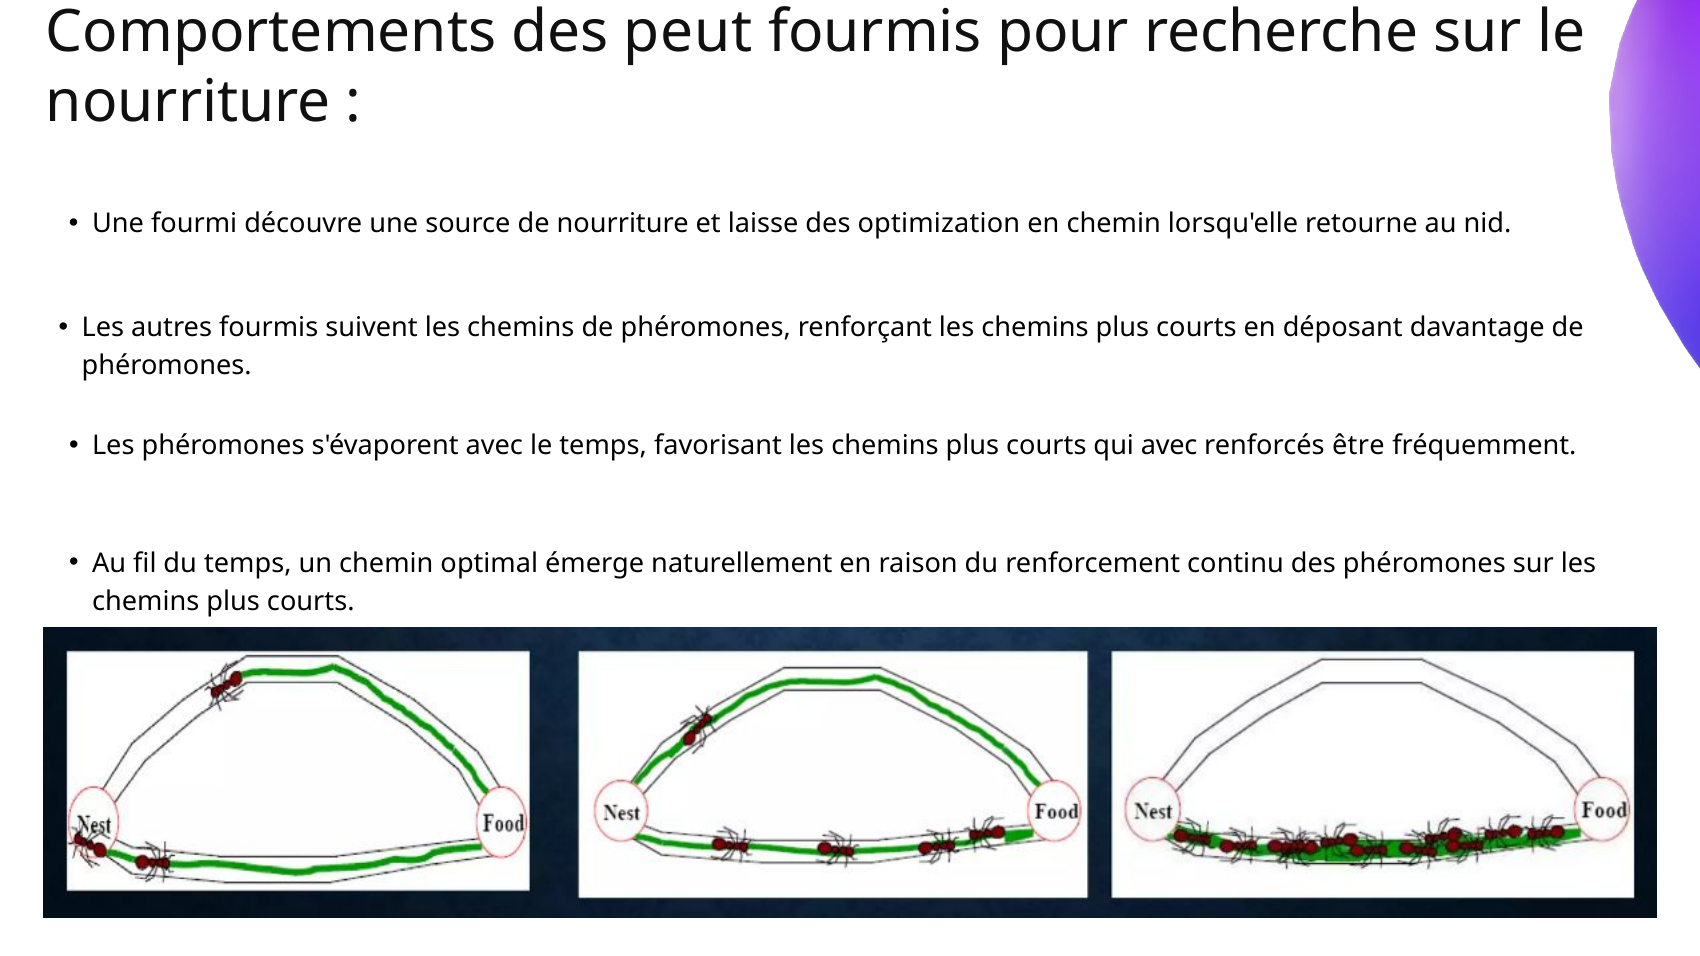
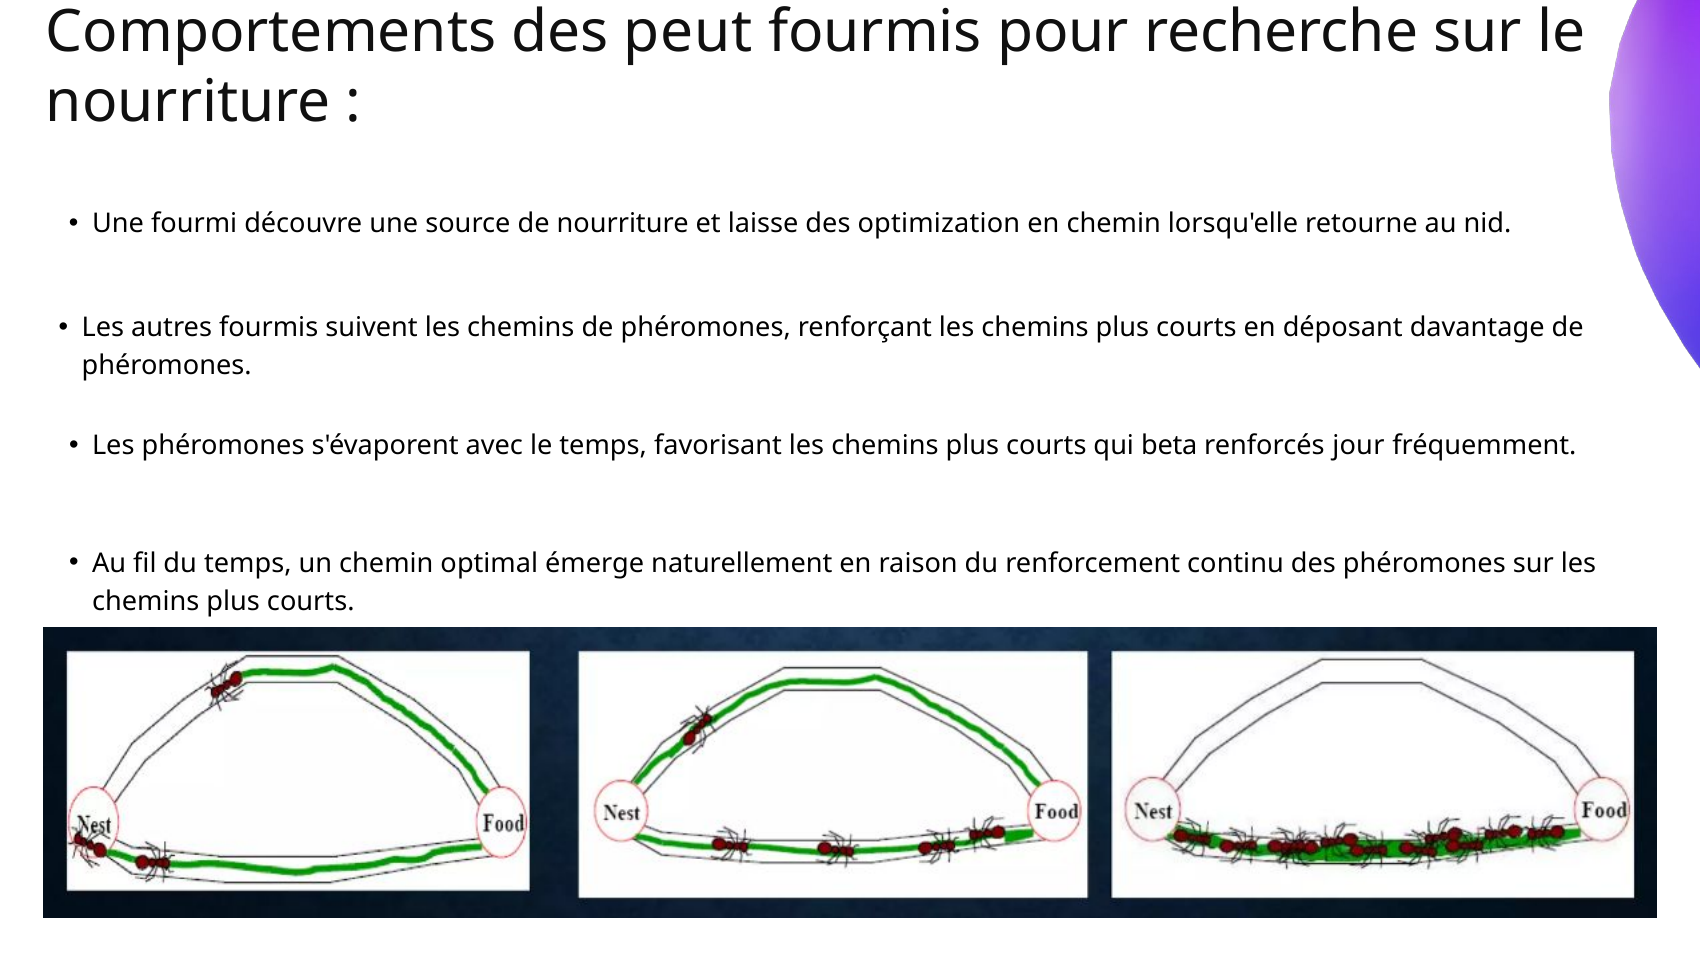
qui avec: avec -> beta
être: être -> jour
